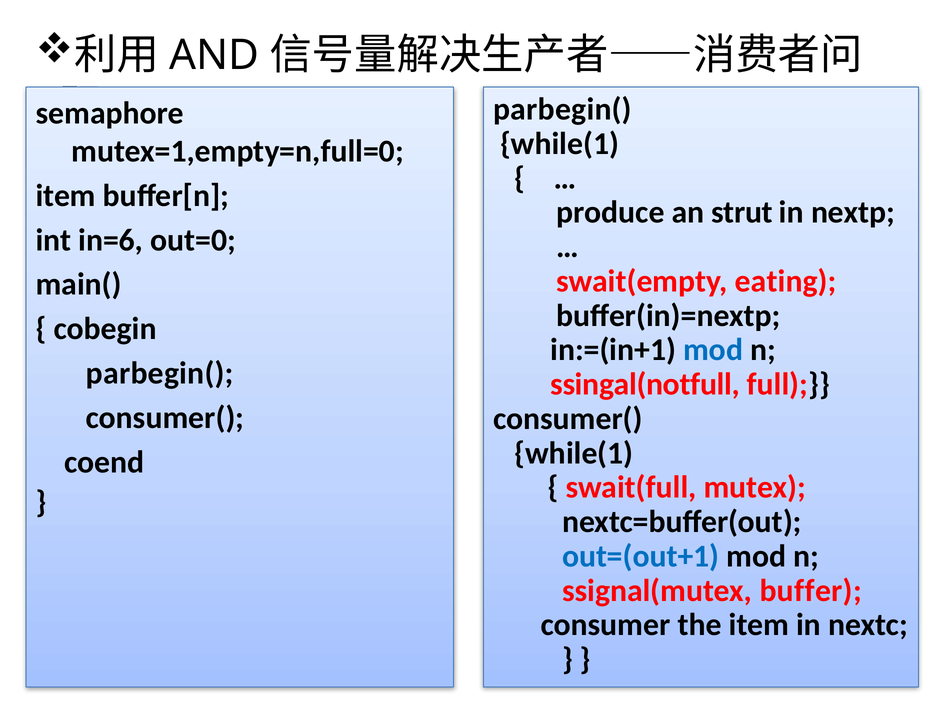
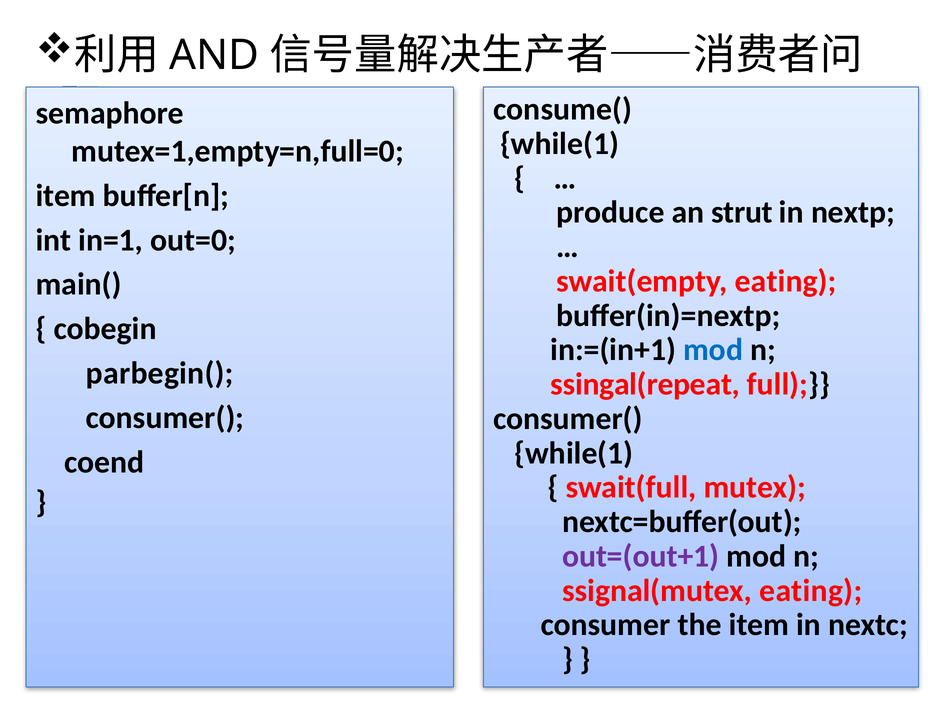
parbegin( at (562, 109): parbegin( -> consume(
in=6: in=6 -> in=1
ssingal(notfull: ssingal(notfull -> ssingal(repeat
out=(out+1 colour: blue -> purple
ssignal(mutex buffer: buffer -> eating
